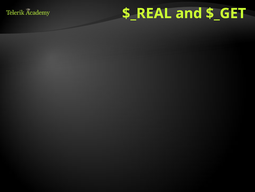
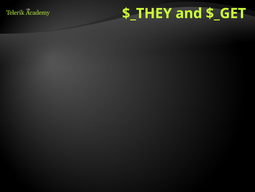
$_REAL: $_REAL -> $_THEY
